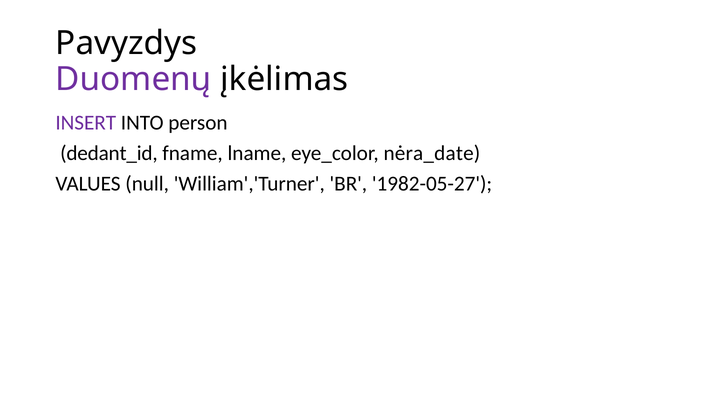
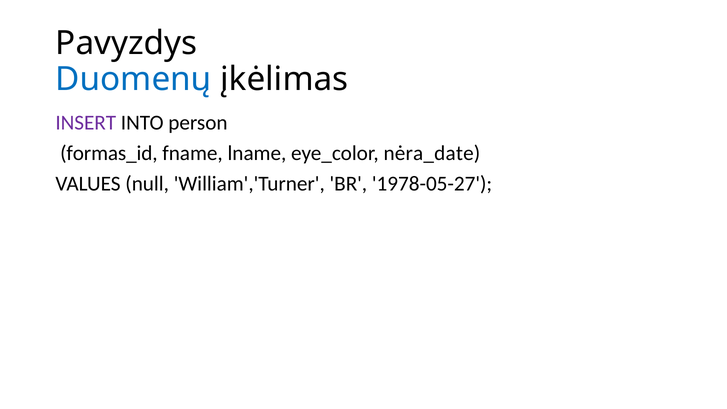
Duomenų colour: purple -> blue
dedant_id: dedant_id -> formas_id
1982-05-27: 1982-05-27 -> 1978-05-27
